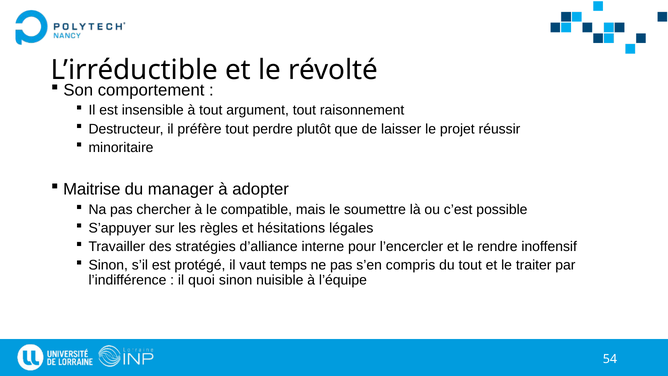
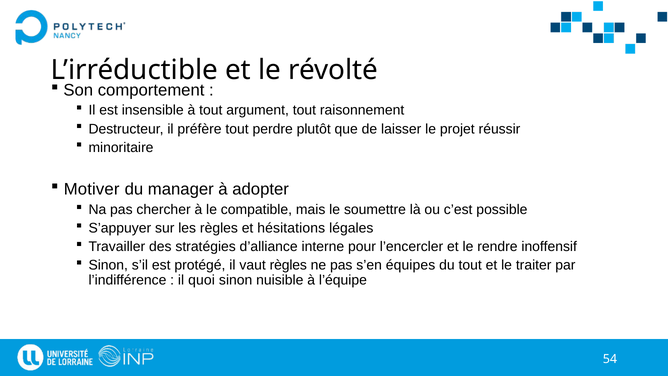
Maitrise: Maitrise -> Motiver
vaut temps: temps -> règles
compris: compris -> équipes
